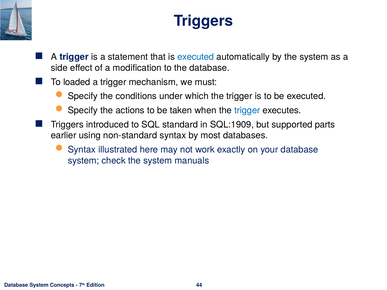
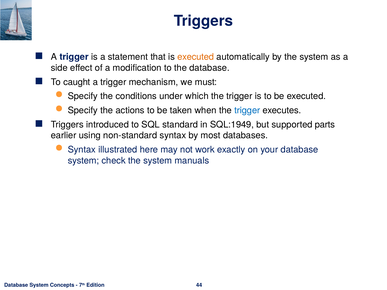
executed at (196, 57) colour: blue -> orange
loaded: loaded -> caught
SQL:1909: SQL:1909 -> SQL:1949
